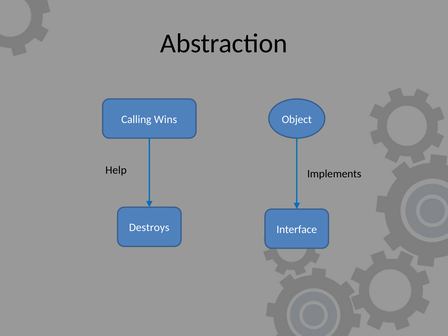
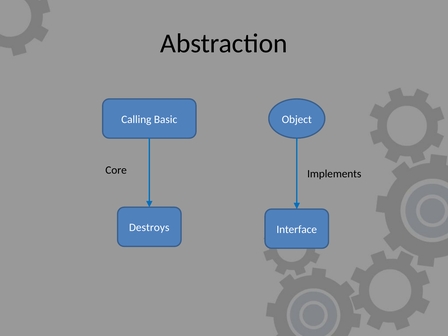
Wins: Wins -> Basic
Help: Help -> Core
